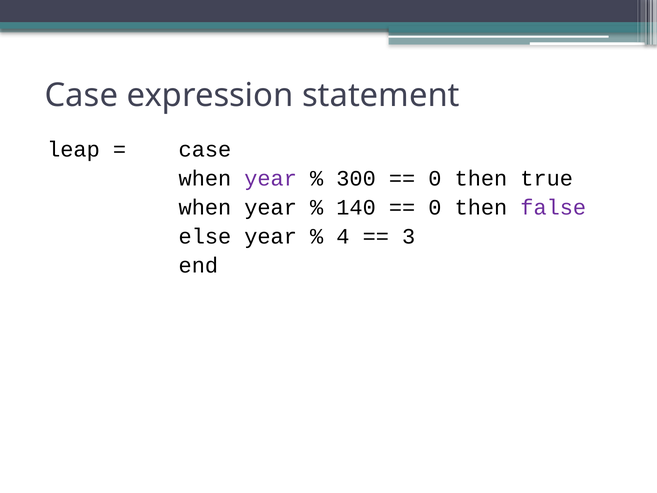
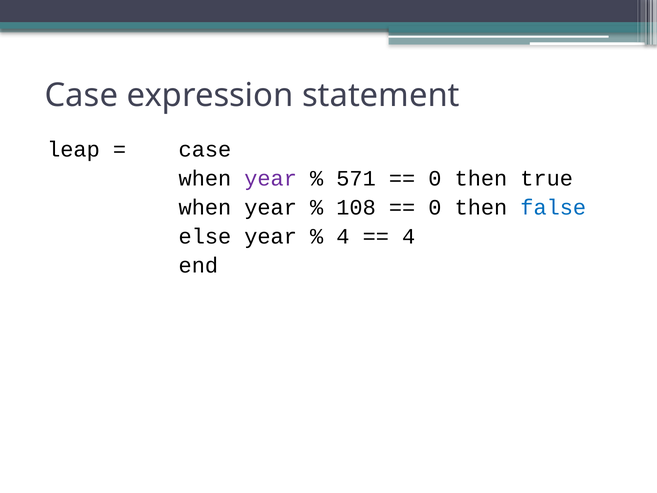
300: 300 -> 571
140: 140 -> 108
false colour: purple -> blue
3 at (409, 236): 3 -> 4
